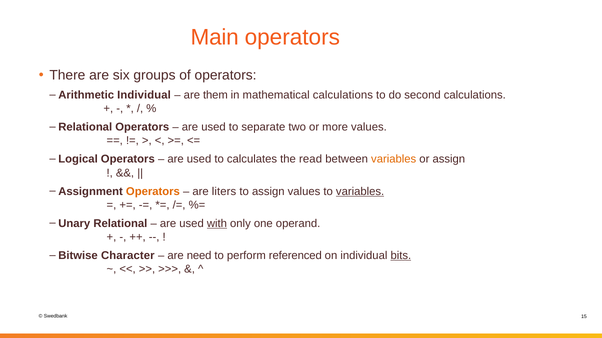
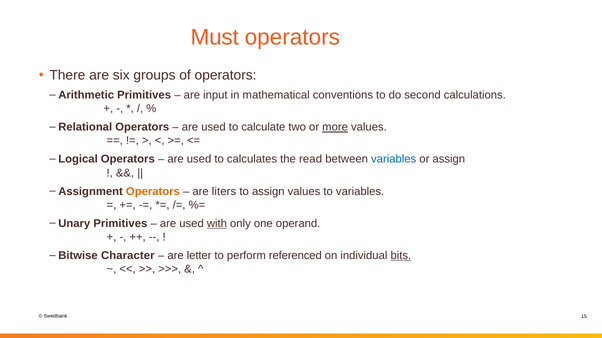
Main: Main -> Must
Arithmetic Individual: Individual -> Primitives
them: them -> input
mathematical calculations: calculations -> conventions
separate: separate -> calculate
more underline: none -> present
variables at (394, 160) colour: orange -> blue
variables at (360, 192) underline: present -> none
Unary Relational: Relational -> Primitives
need: need -> letter
